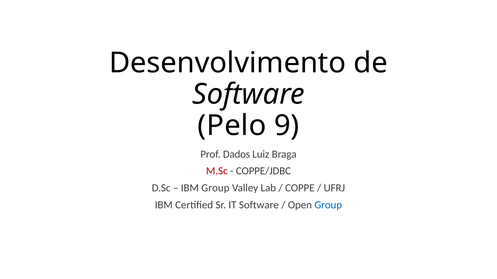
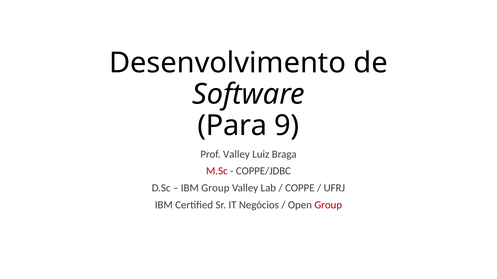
Pelo: Pelo -> Para
Prof Dados: Dados -> Valley
IT Software: Software -> Negócios
Group at (328, 205) colour: blue -> red
